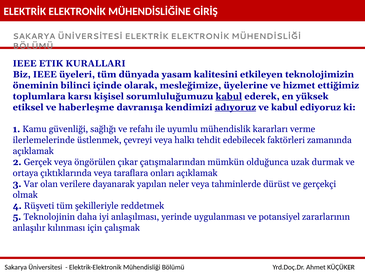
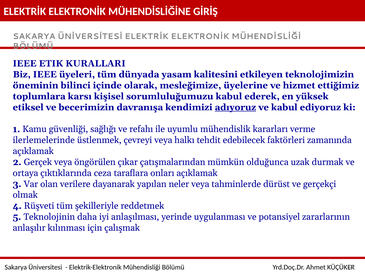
kabul at (229, 96) underline: present -> none
haberleşme: haberleşme -> becerimizin
çıktıklarında veya: veya -> ceza
